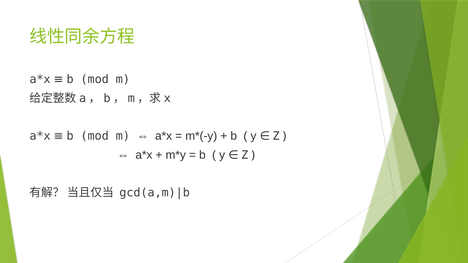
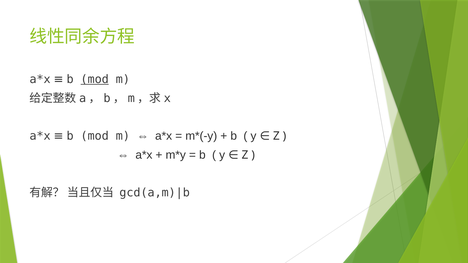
mod at (95, 79) underline: none -> present
